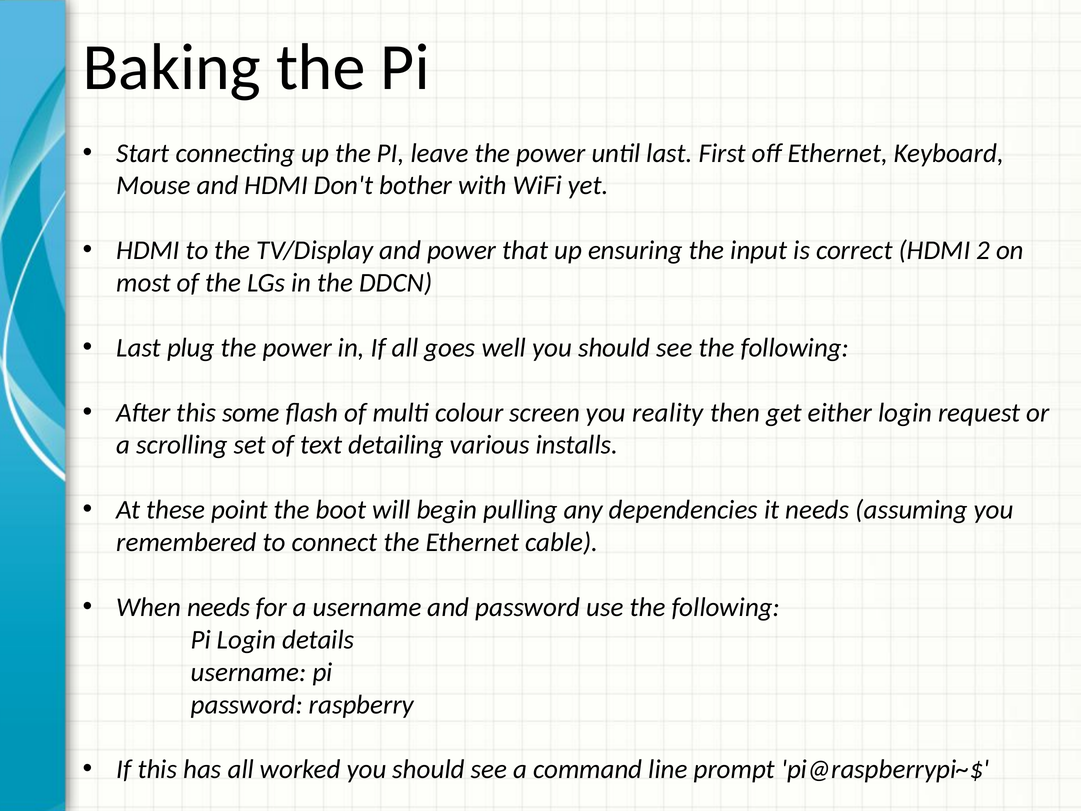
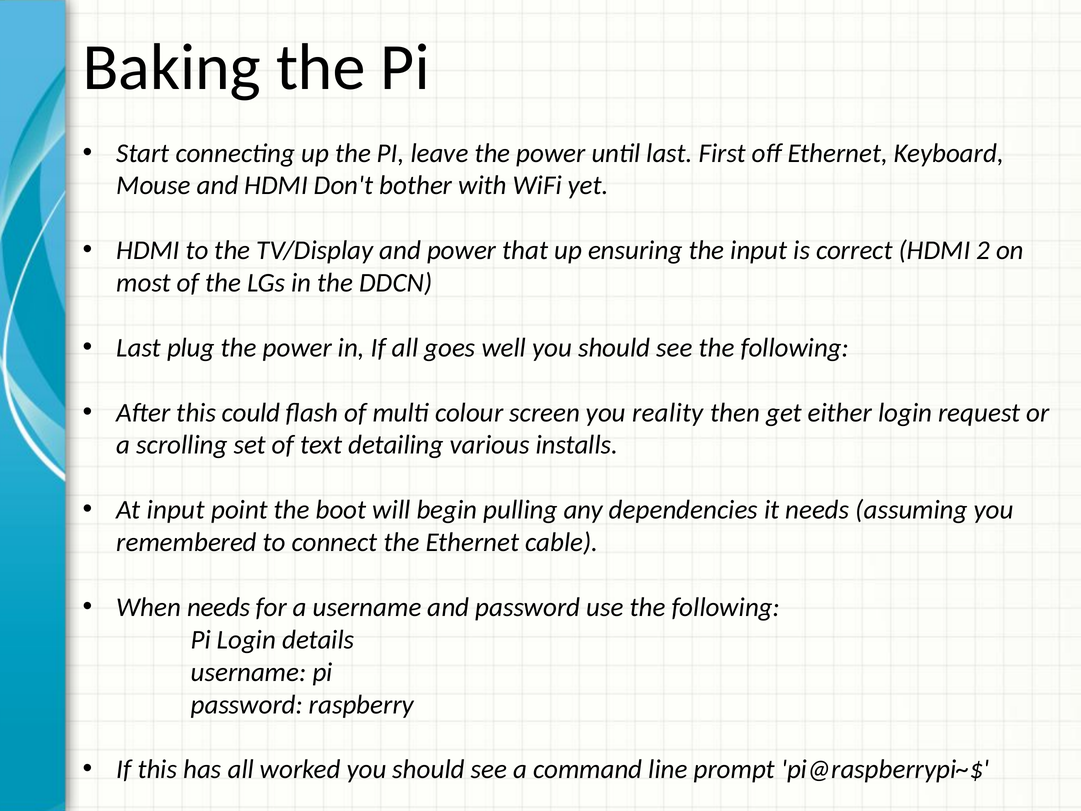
some: some -> could
At these: these -> input
